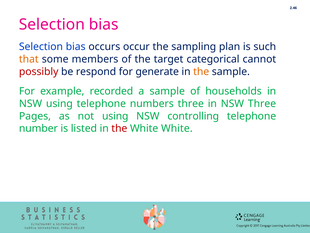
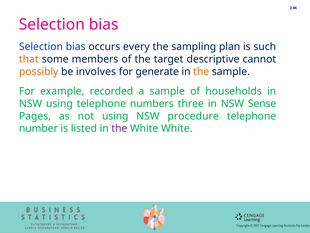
occur: occur -> every
categorical: categorical -> descriptive
possibly colour: red -> orange
respond: respond -> involves
NSW Three: Three -> Sense
controlling: controlling -> procedure
the at (119, 128) colour: red -> purple
